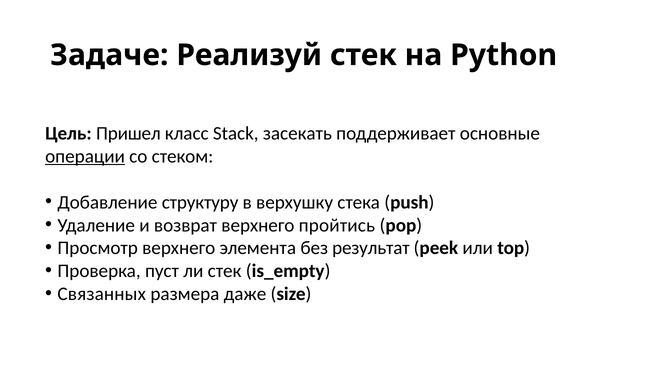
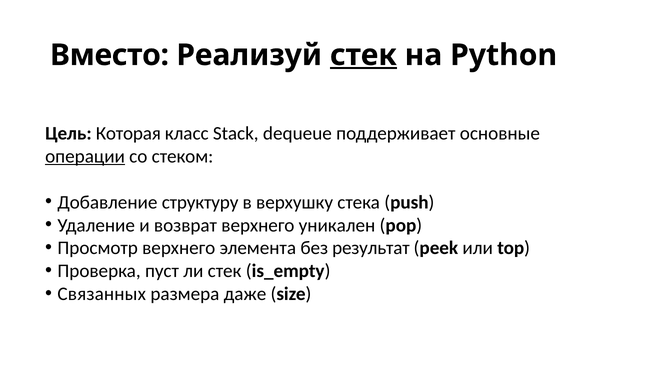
Задаче: Задаче -> Вместо
стек at (363, 55) underline: none -> present
Пришел: Пришел -> Которая
засекать: засекать -> dequeue
пройтись: пройтись -> уникален
